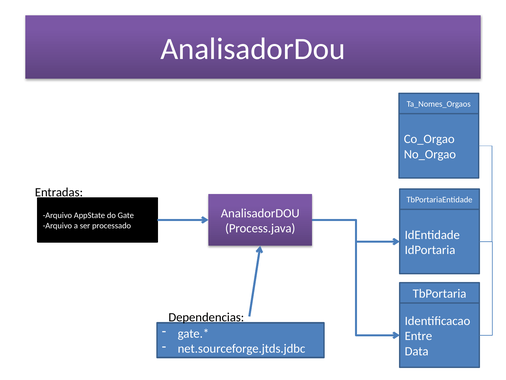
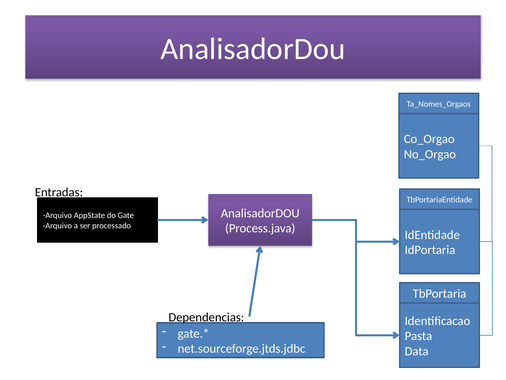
Entre: Entre -> Pasta
